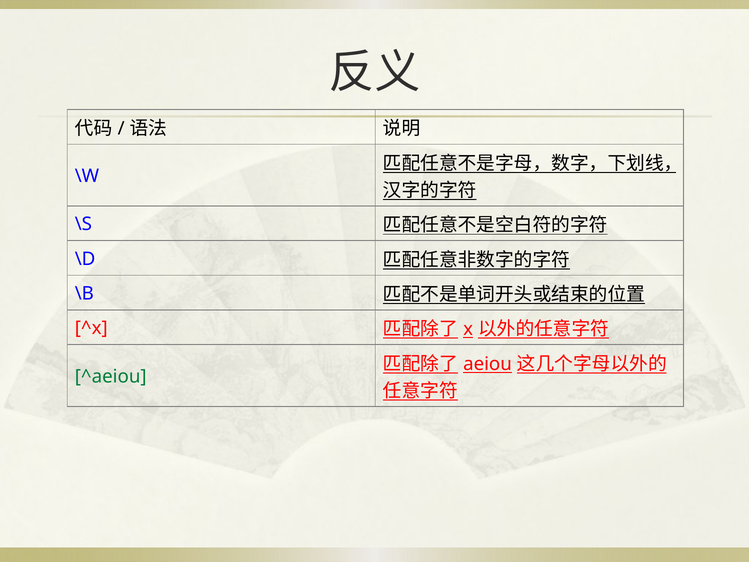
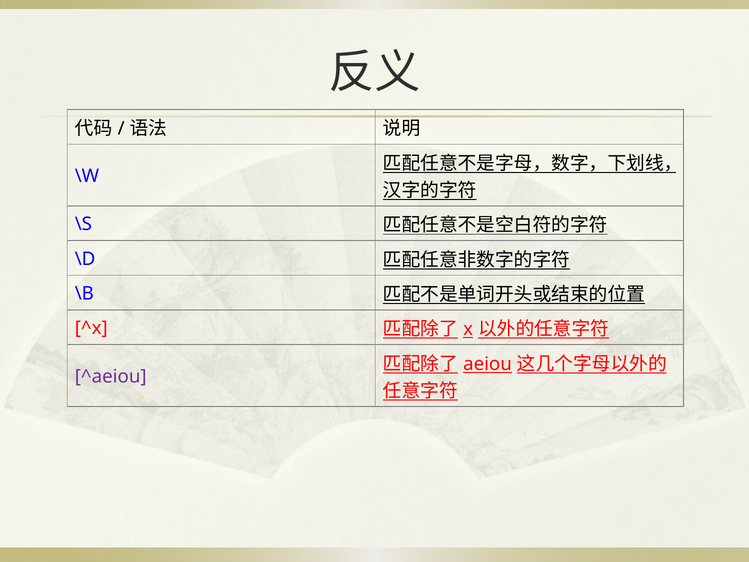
^aeiou colour: green -> purple
